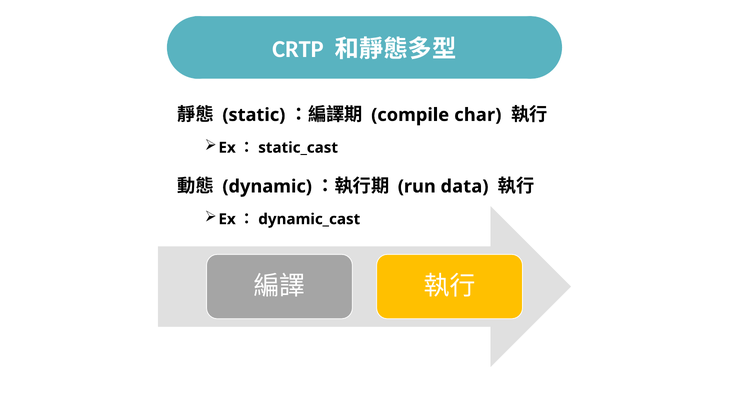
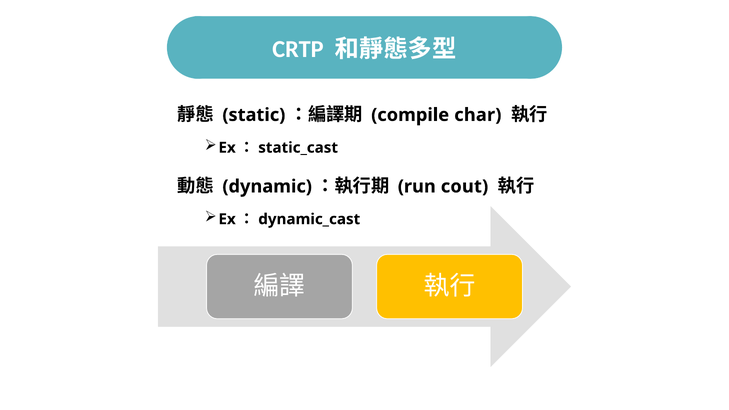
data: data -> cout
